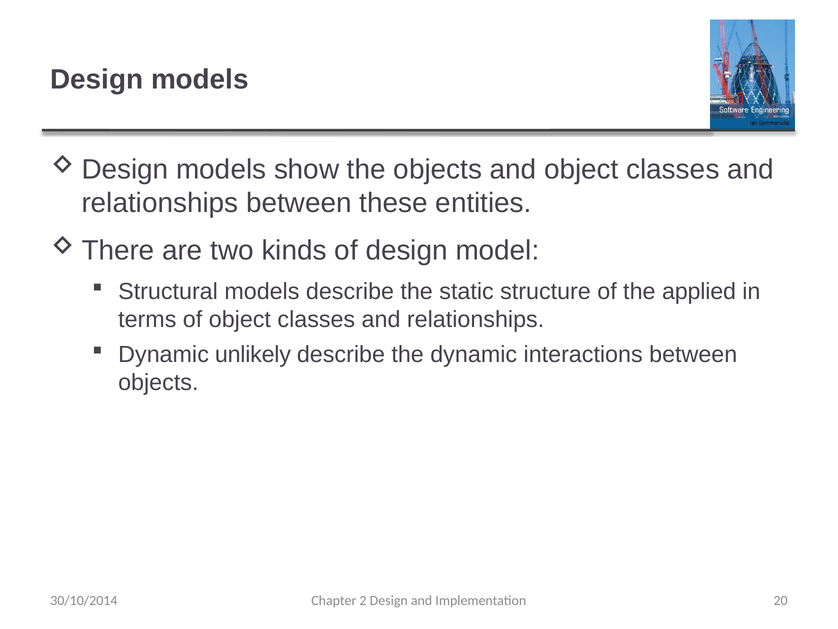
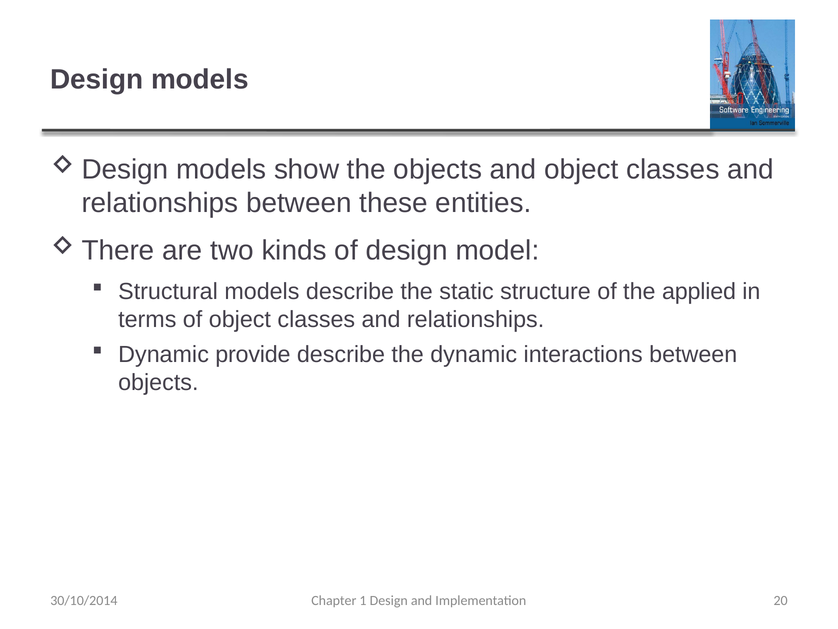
unlikely: unlikely -> provide
2: 2 -> 1
